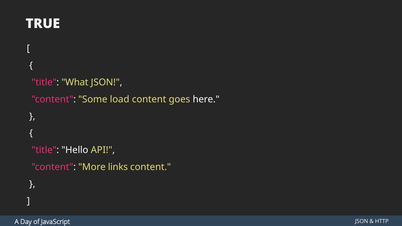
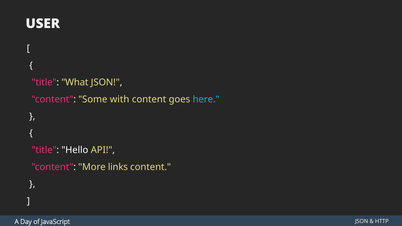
TRUE: TRUE -> USER
load: load -> with
here colour: white -> light blue
